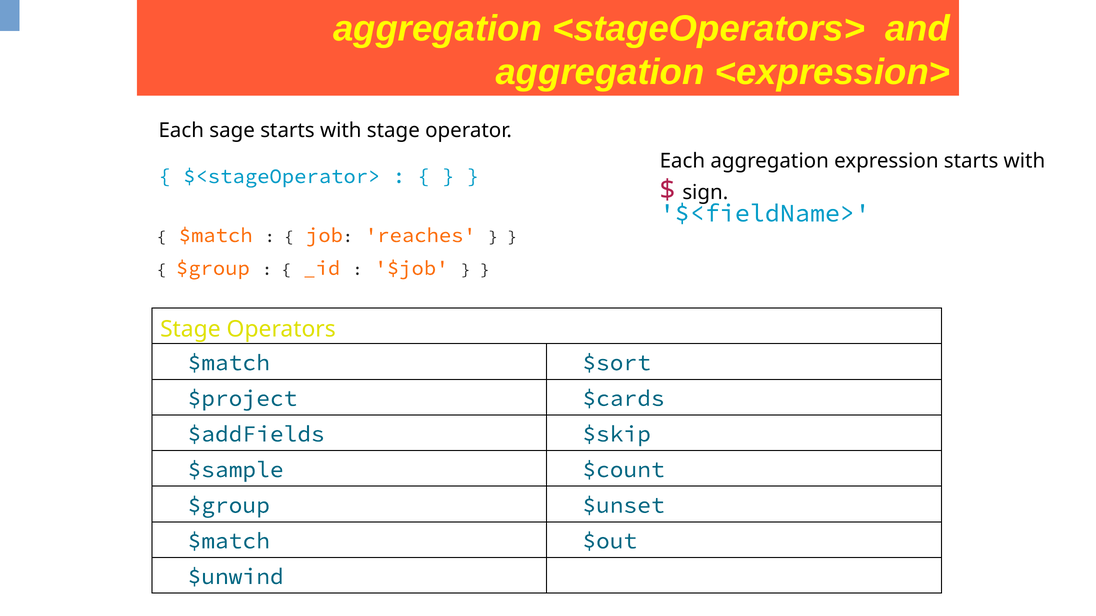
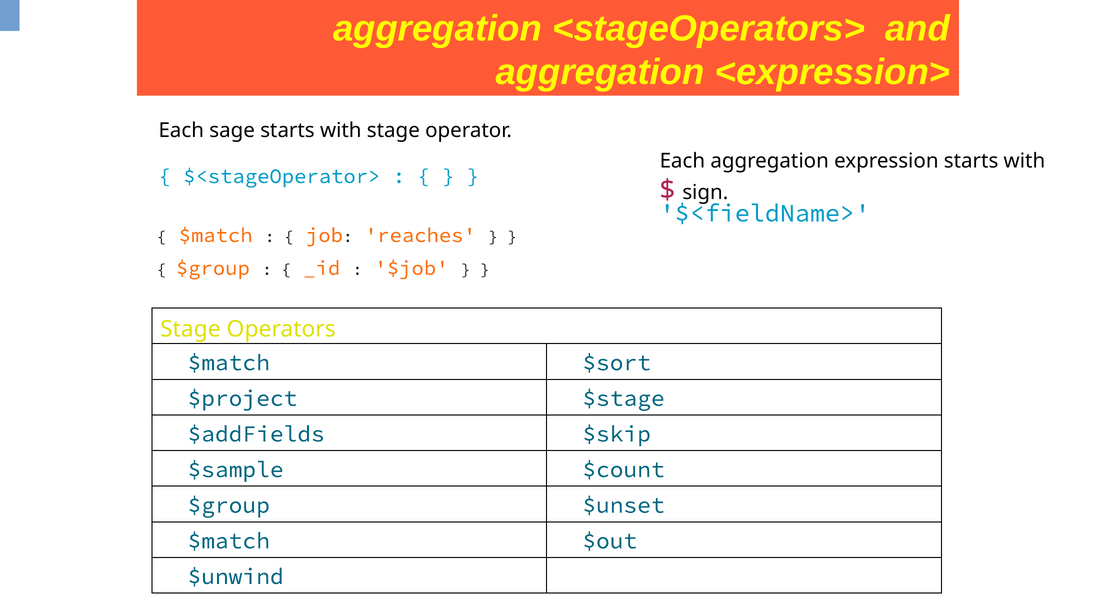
$cards: $cards -> $stage
